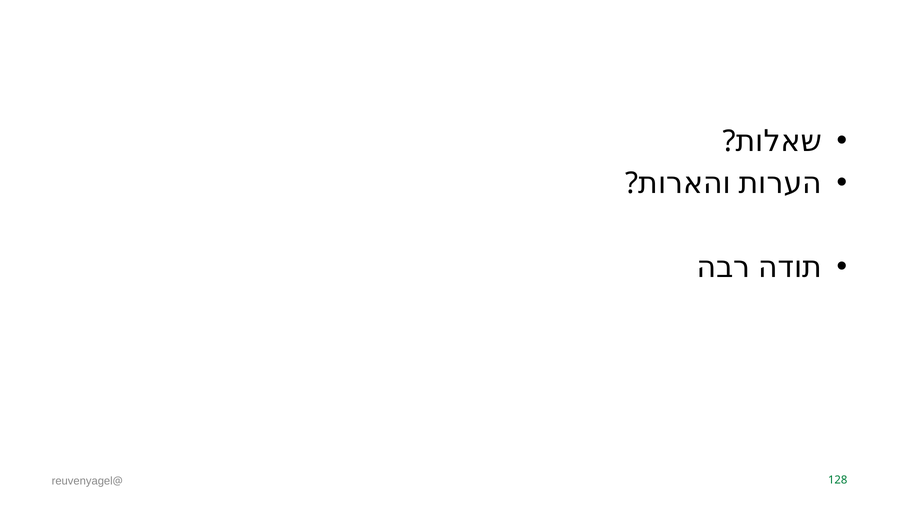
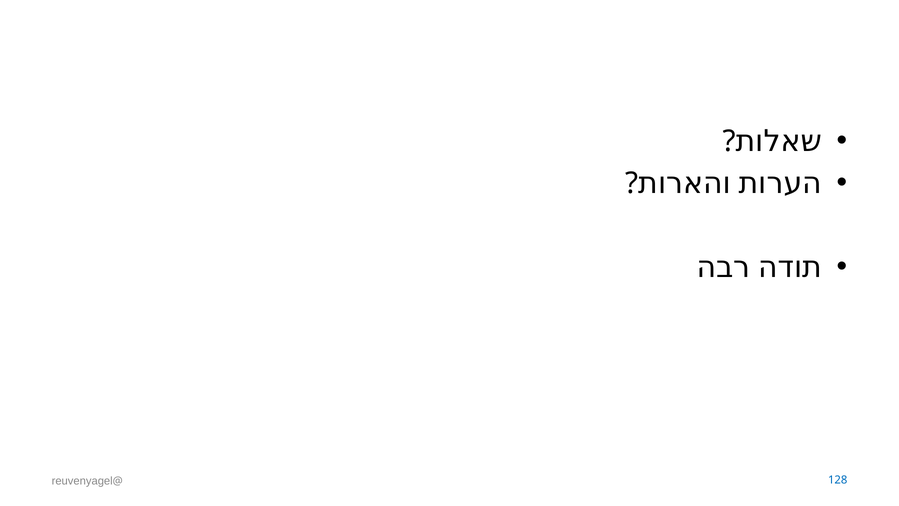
128 colour: green -> blue
